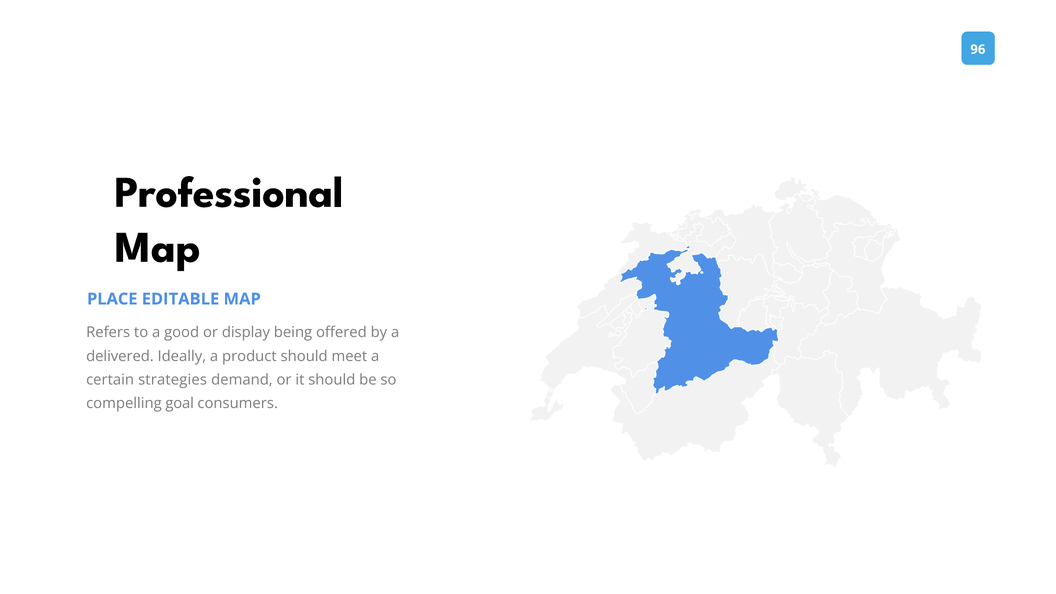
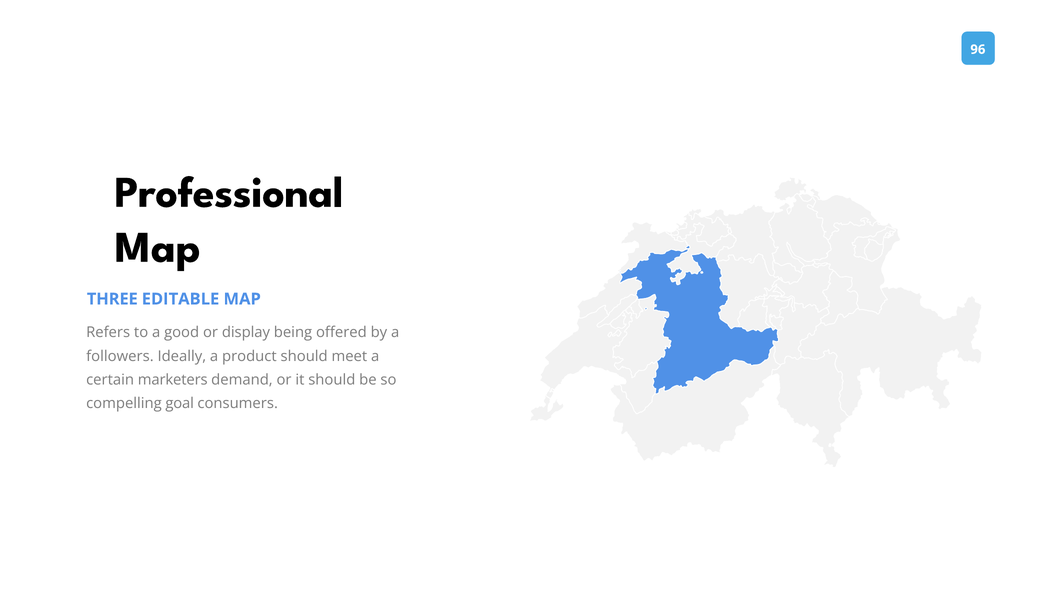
PLACE: PLACE -> THREE
delivered: delivered -> followers
strategies: strategies -> marketers
